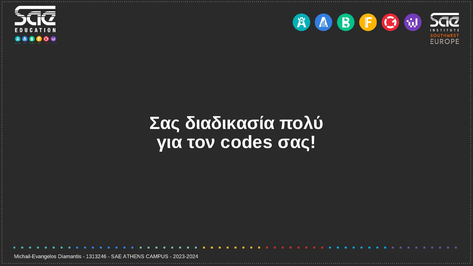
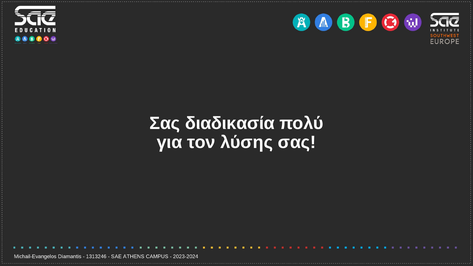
codes: codes -> λύσης
